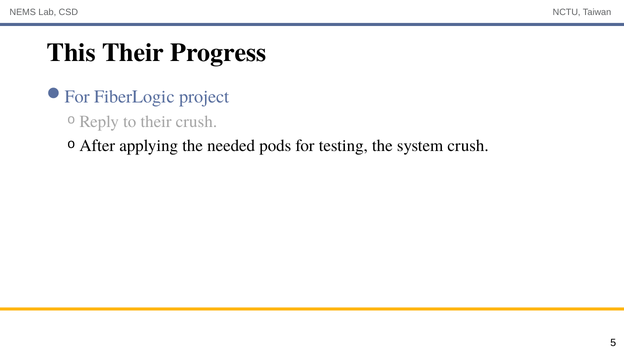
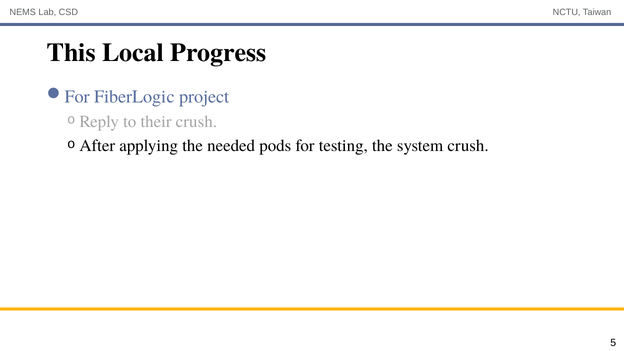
This Their: Their -> Local
